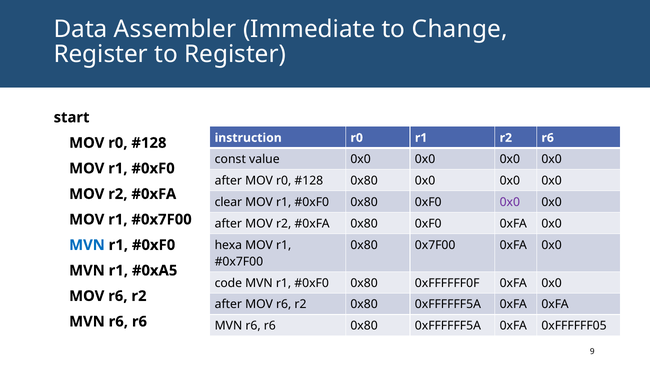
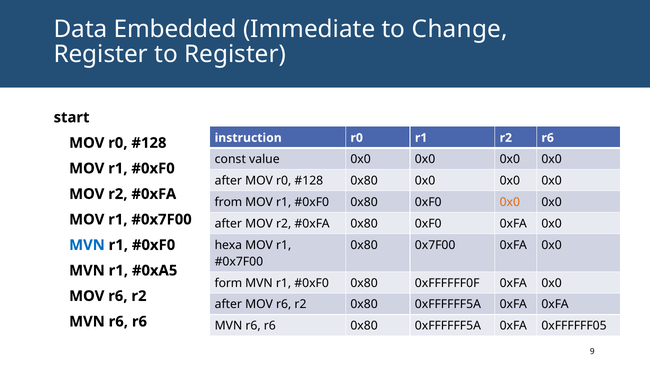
Assembler: Assembler -> Embedded
clear: clear -> from
0x0 at (510, 203) colour: purple -> orange
code: code -> form
